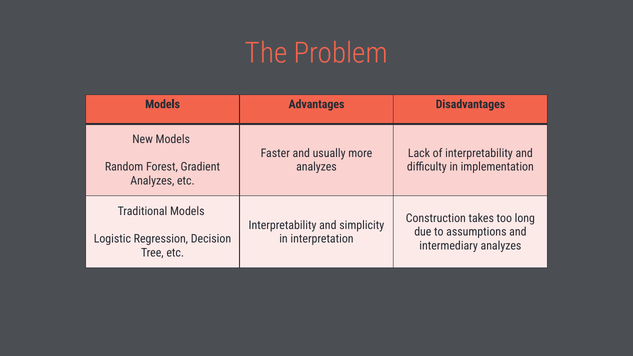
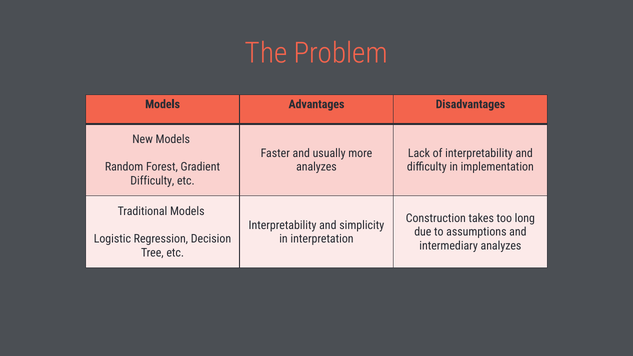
Analyzes at (152, 181): Analyzes -> Difficulty
